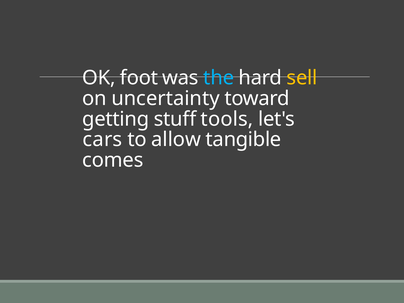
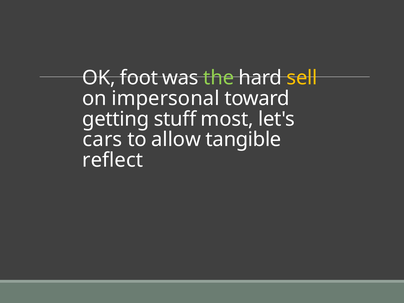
the colour: light blue -> light green
uncertainty: uncertainty -> impersonal
tools: tools -> most
comes: comes -> reflect
